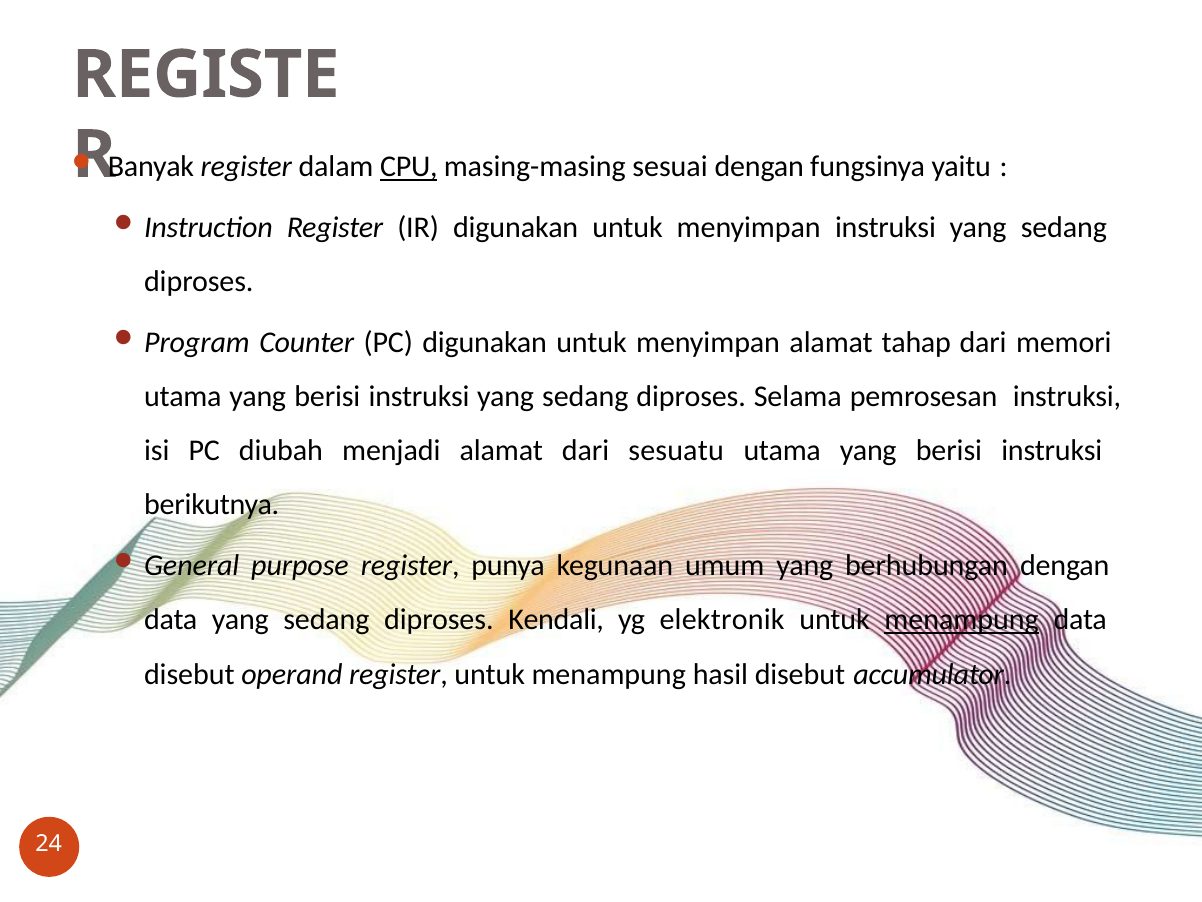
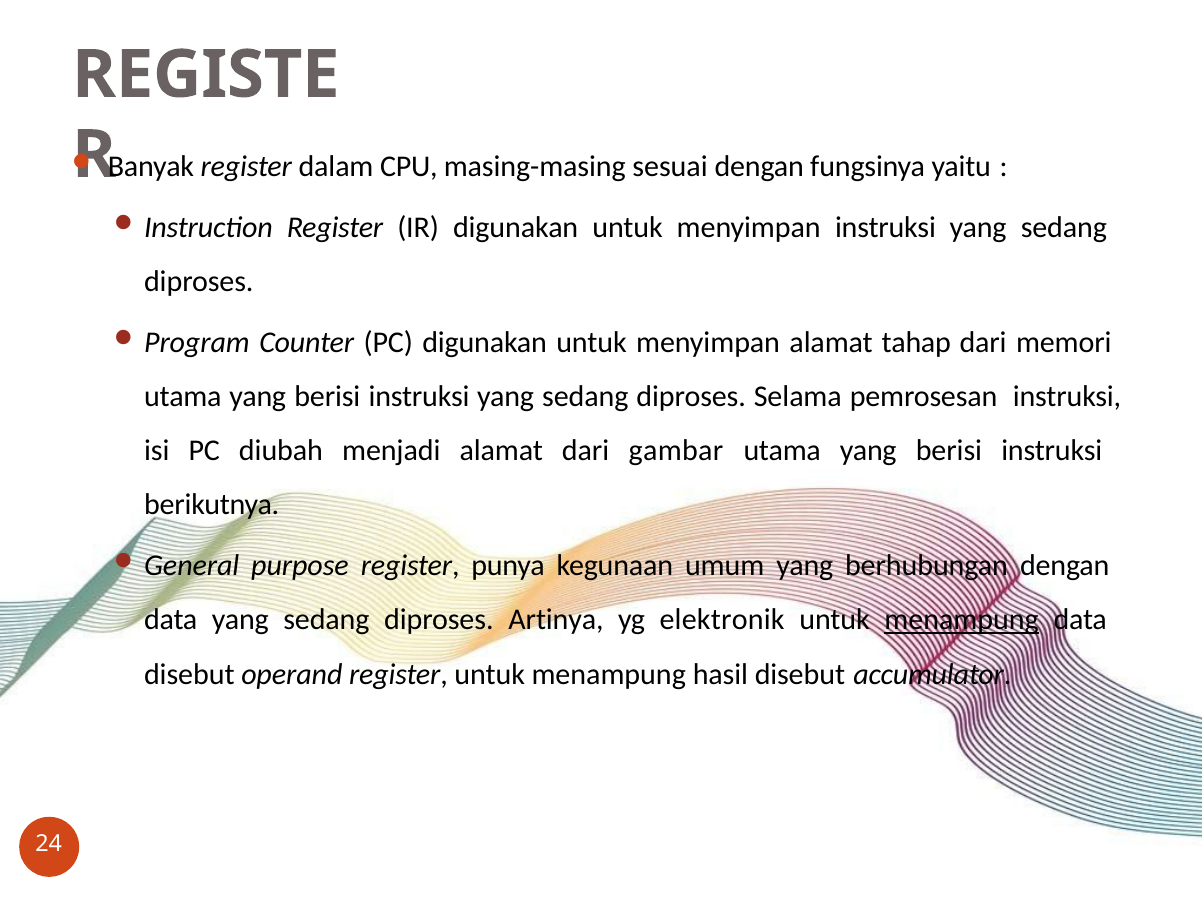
CPU underline: present -> none
sesuatu: sesuatu -> gambar
Kendali: Kendali -> Artinya
